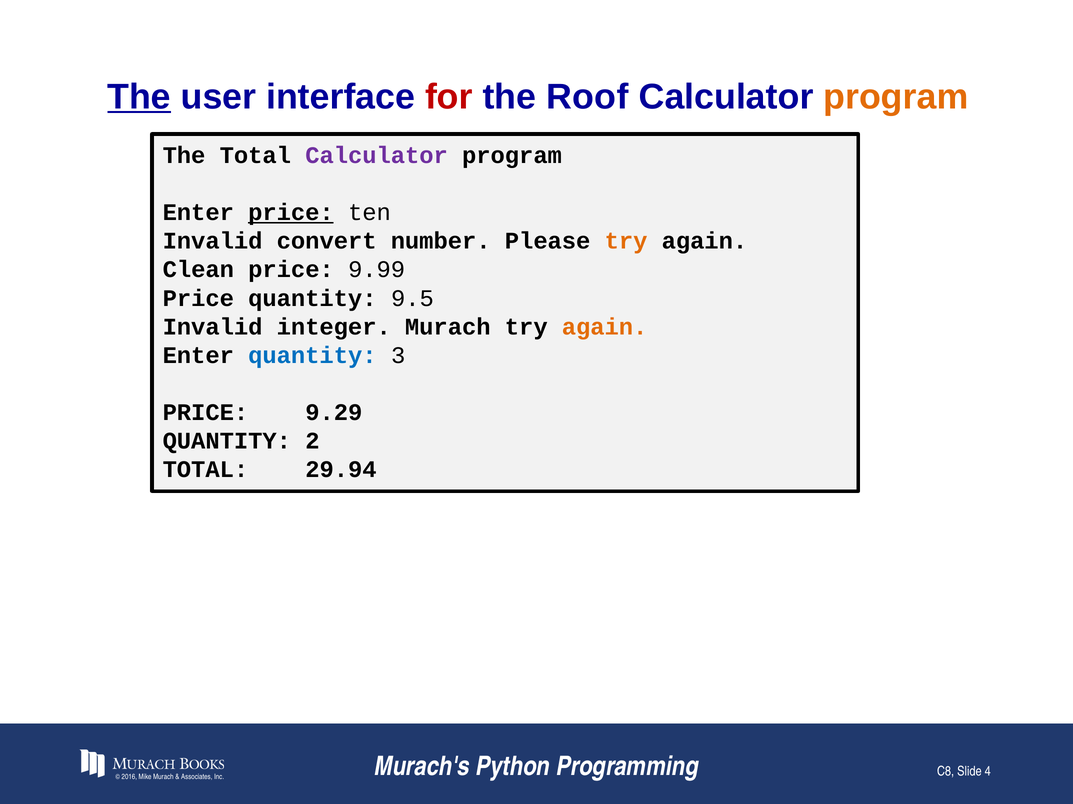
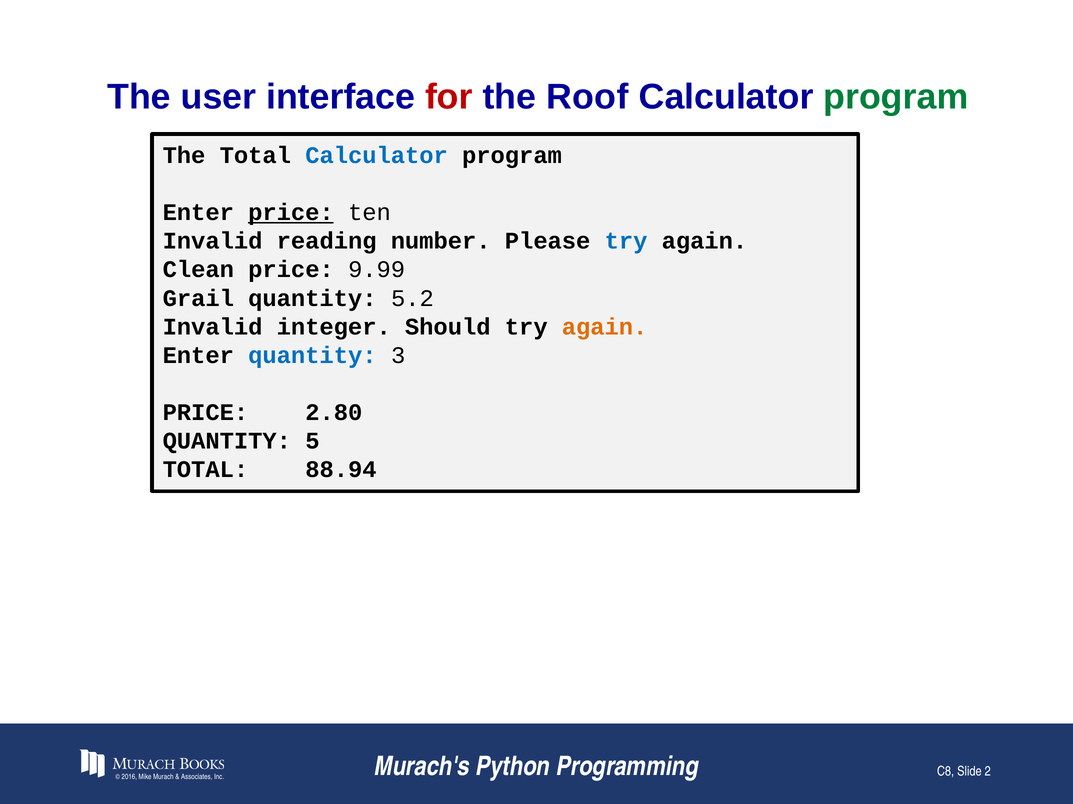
The at (139, 97) underline: present -> none
program at (896, 97) colour: orange -> green
Calculator at (377, 155) colour: purple -> blue
convert: convert -> reading
try at (626, 241) colour: orange -> blue
Price at (198, 298): Price -> Grail
9.5: 9.5 -> 5.2
integer Murach: Murach -> Should
9.29: 9.29 -> 2.80
2: 2 -> 5
29.94: 29.94 -> 88.94
4: 4 -> 2
